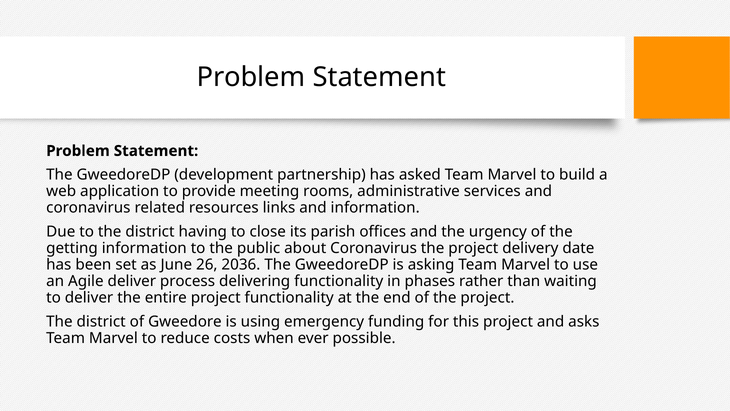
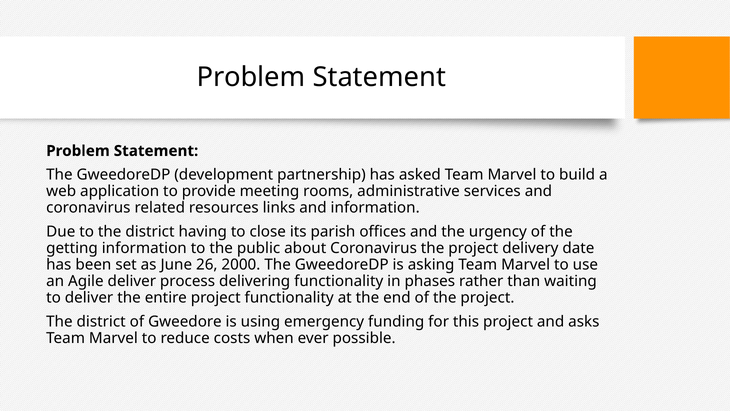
2036: 2036 -> 2000
